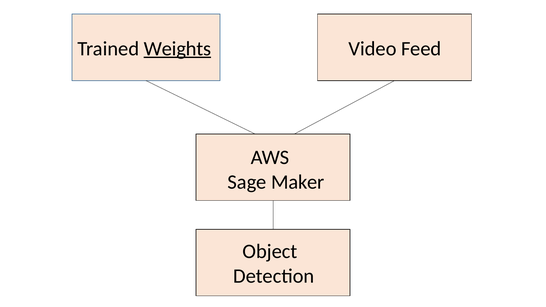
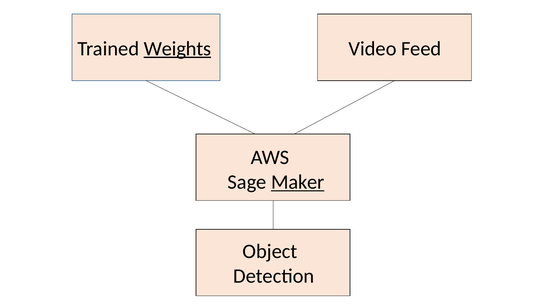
Maker underline: none -> present
